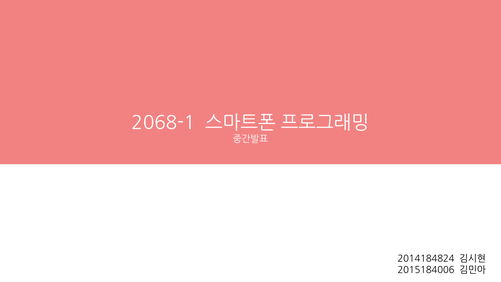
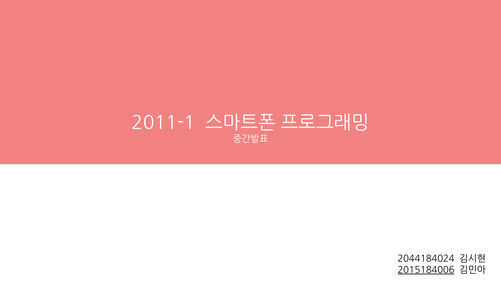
2068-1: 2068-1 -> 2011-1
2014184824: 2014184824 -> 2044184024
2015184006 underline: none -> present
